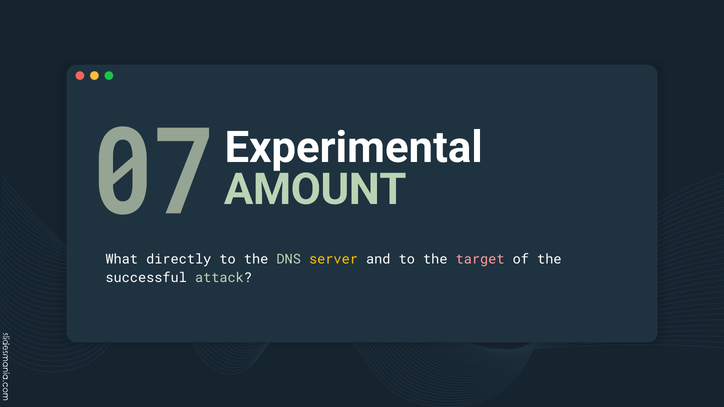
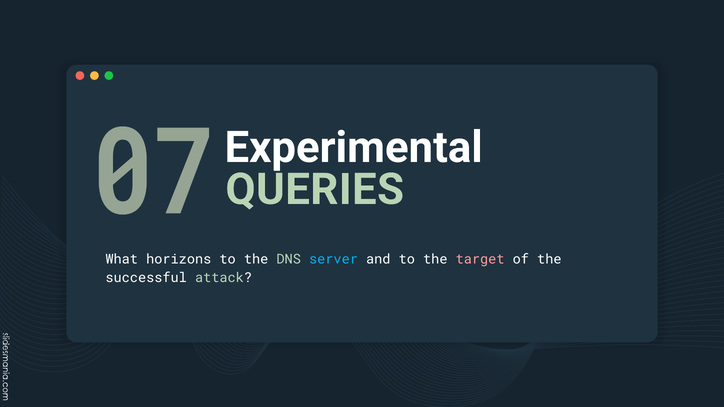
AMOUNT: AMOUNT -> QUERIES
directly: directly -> horizons
server colour: yellow -> light blue
